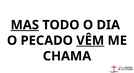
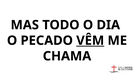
MAS underline: present -> none
